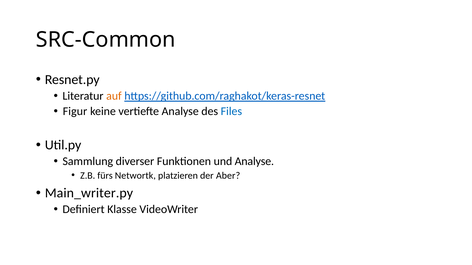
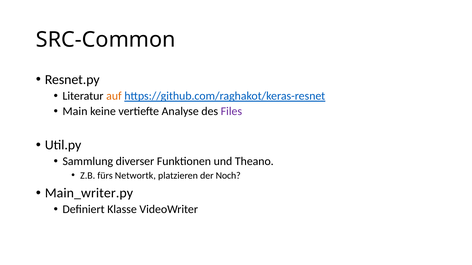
Figur: Figur -> Main
Files colour: blue -> purple
und Analyse: Analyse -> Theano
Aber: Aber -> Noch
